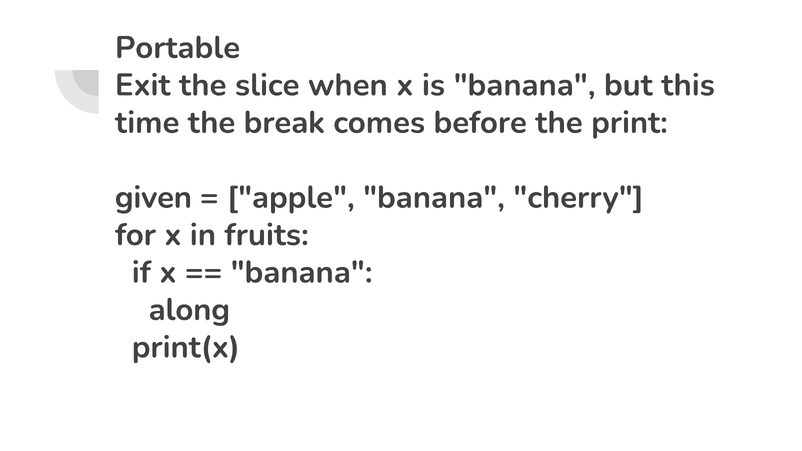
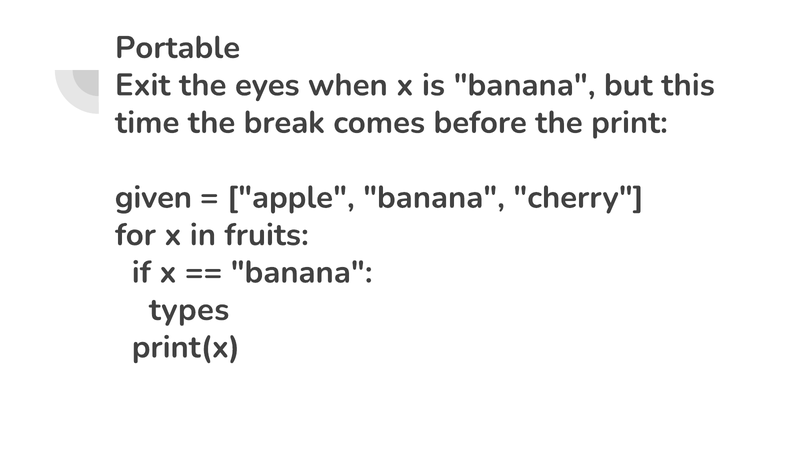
slice: slice -> eyes
along: along -> types
